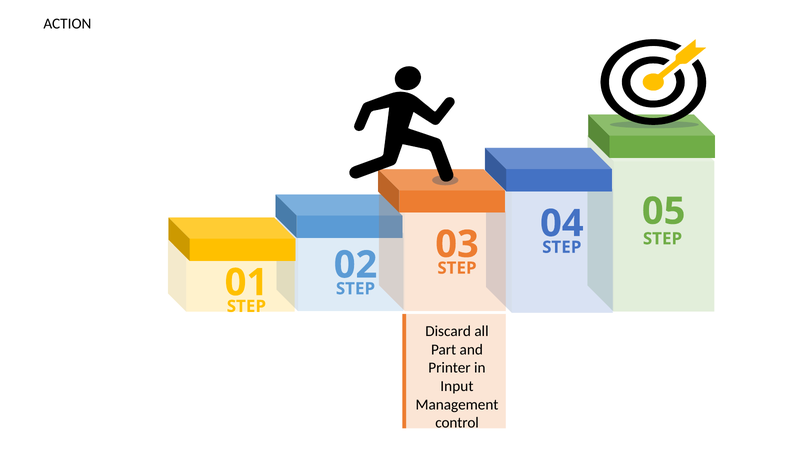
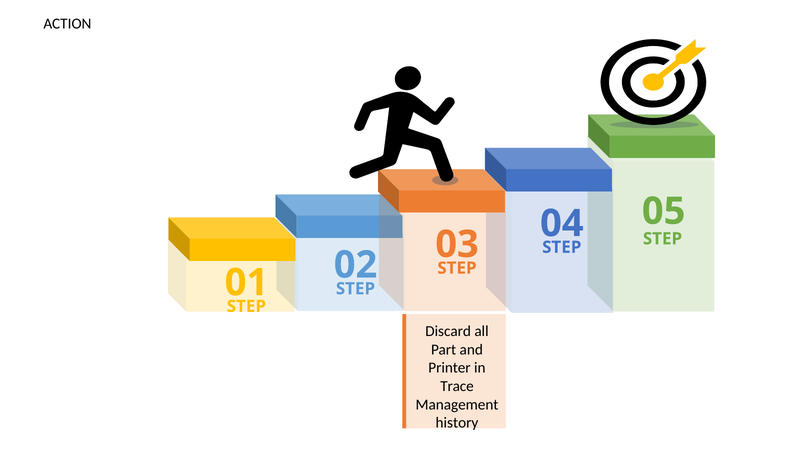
Input: Input -> Trace
control: control -> history
